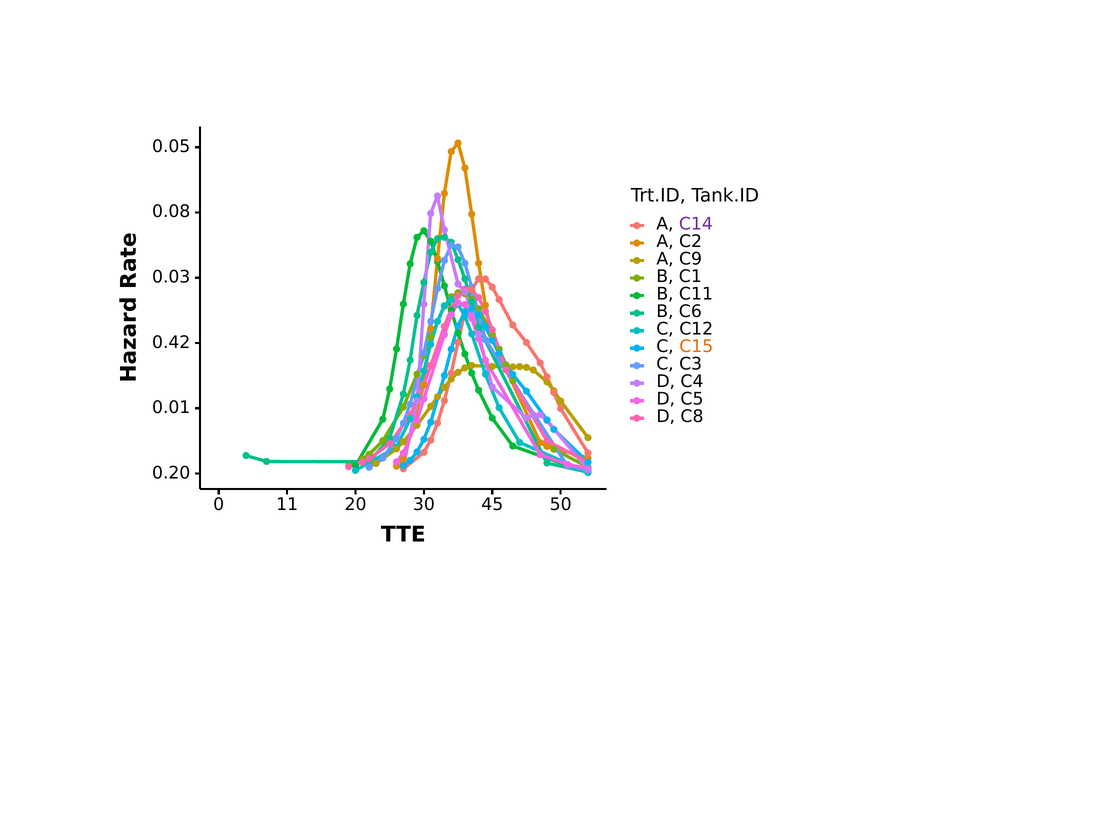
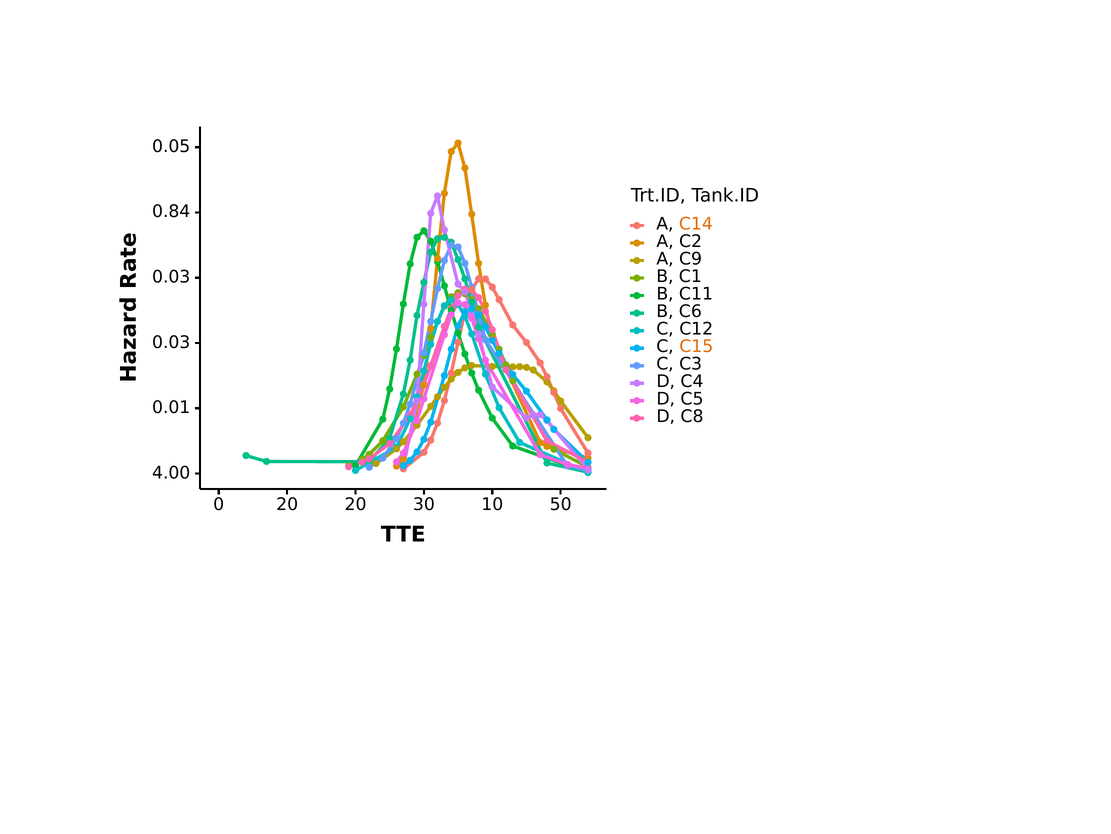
0.08: 0.08 -> 0.84
C14 colour: purple -> orange
0.42 at (171, 342): 0.42 -> 0.03
0.20: 0.20 -> 4.00
0 11: 11 -> 20
45: 45 -> 10
